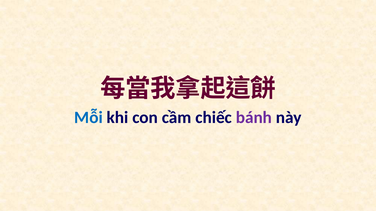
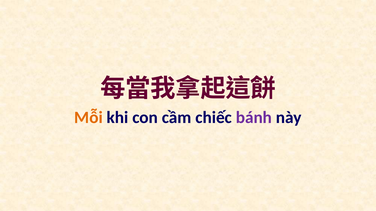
Mỗi colour: blue -> orange
